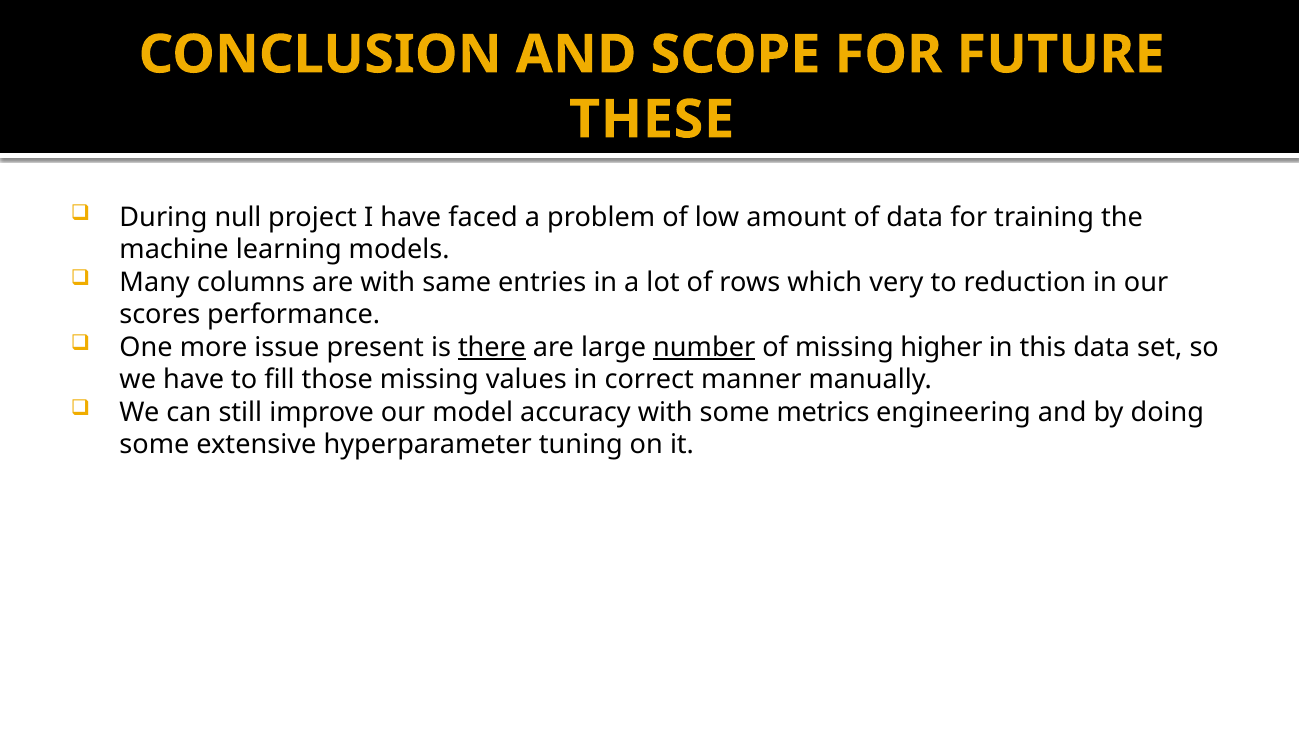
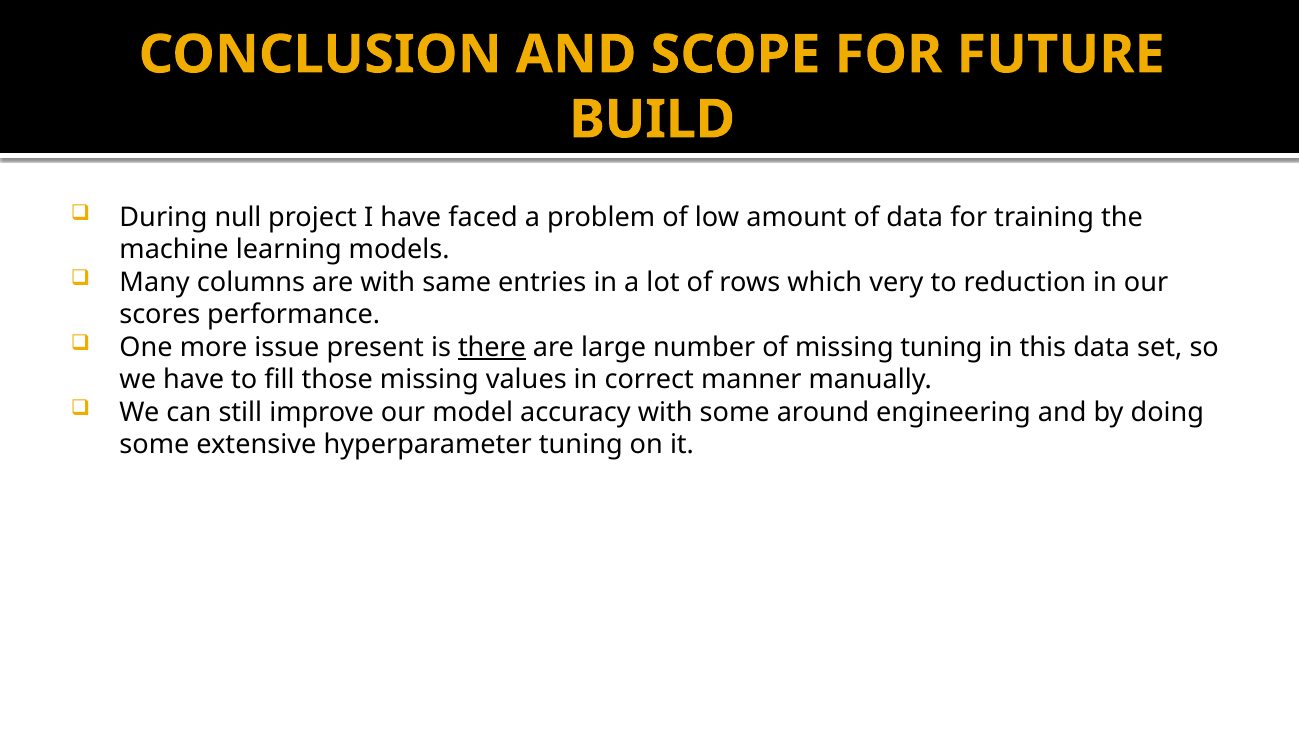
THESE: THESE -> BUILD
number underline: present -> none
missing higher: higher -> tuning
metrics: metrics -> around
